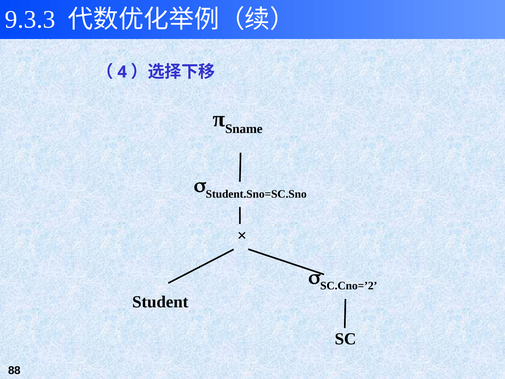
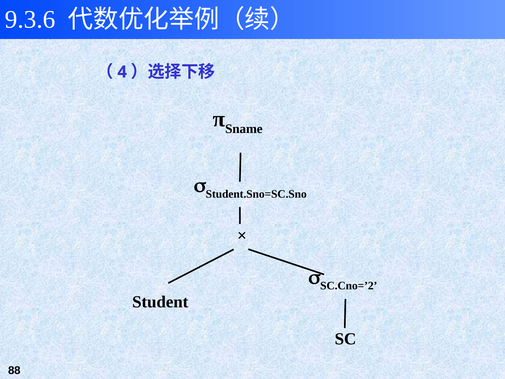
9.3.3: 9.3.3 -> 9.3.6
